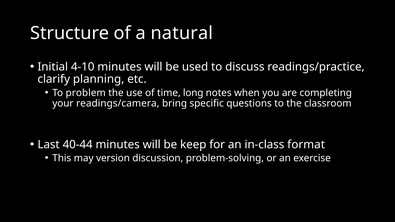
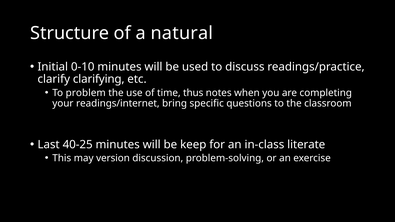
4-10: 4-10 -> 0-10
planning: planning -> clarifying
long: long -> thus
readings/camera: readings/camera -> readings/internet
40-44: 40-44 -> 40-25
format: format -> literate
